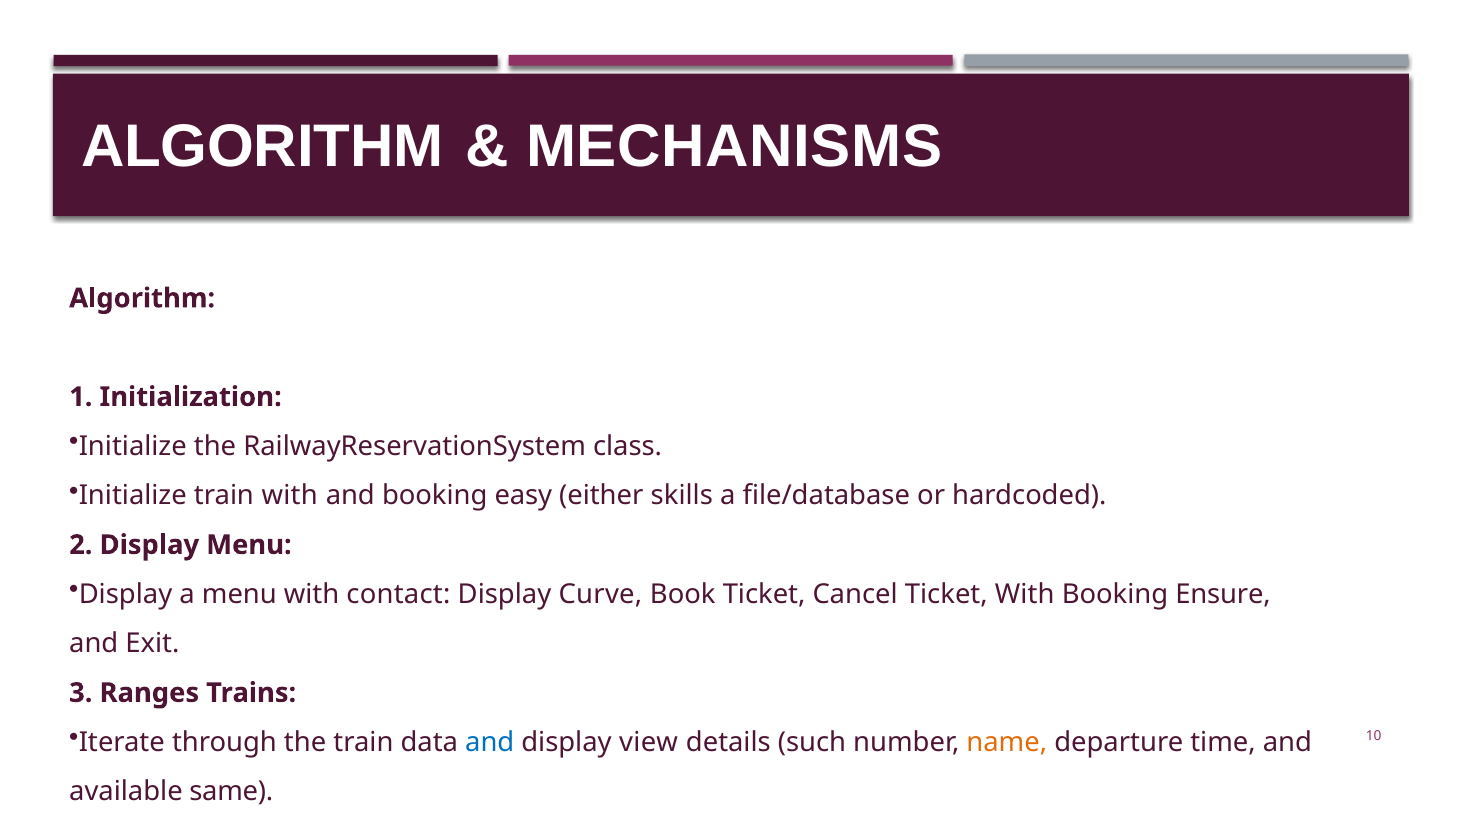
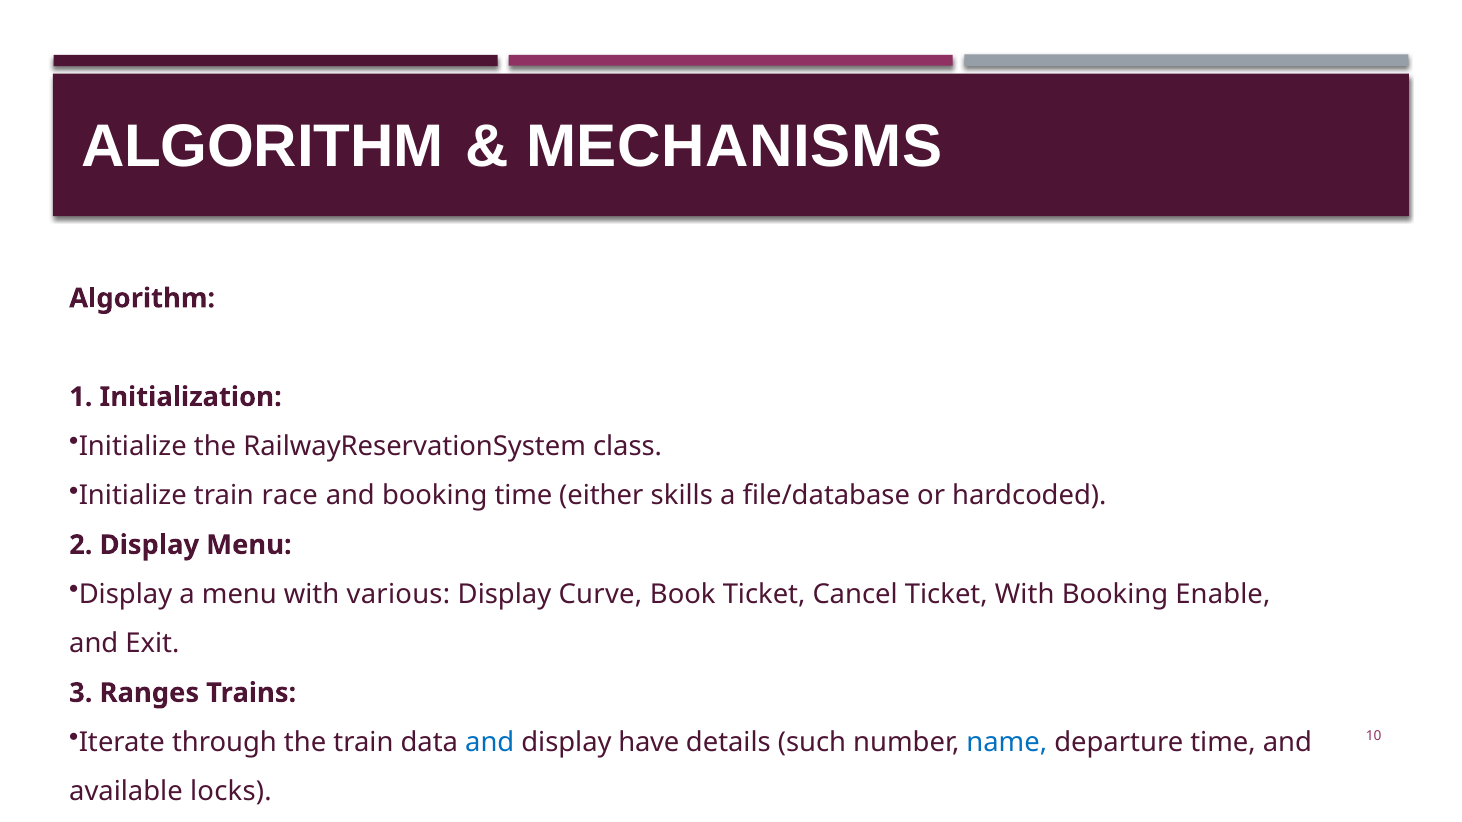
train with: with -> race
booking easy: easy -> time
contact: contact -> various
Ensure: Ensure -> Enable
view: view -> have
name colour: orange -> blue
same: same -> locks
